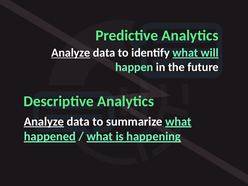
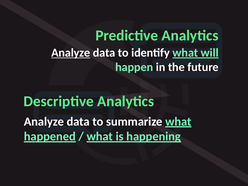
Analyze at (44, 122) underline: present -> none
